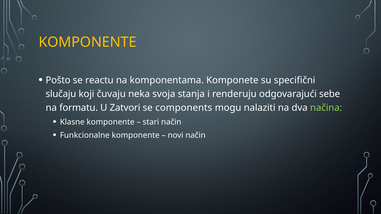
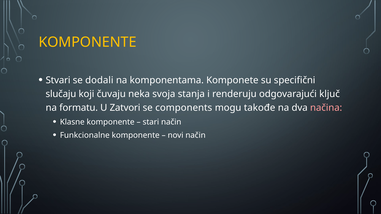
Pošto: Pošto -> Stvari
reactu: reactu -> dodali
sebe: sebe -> ključ
nalaziti: nalaziti -> takođe
načina colour: light green -> pink
